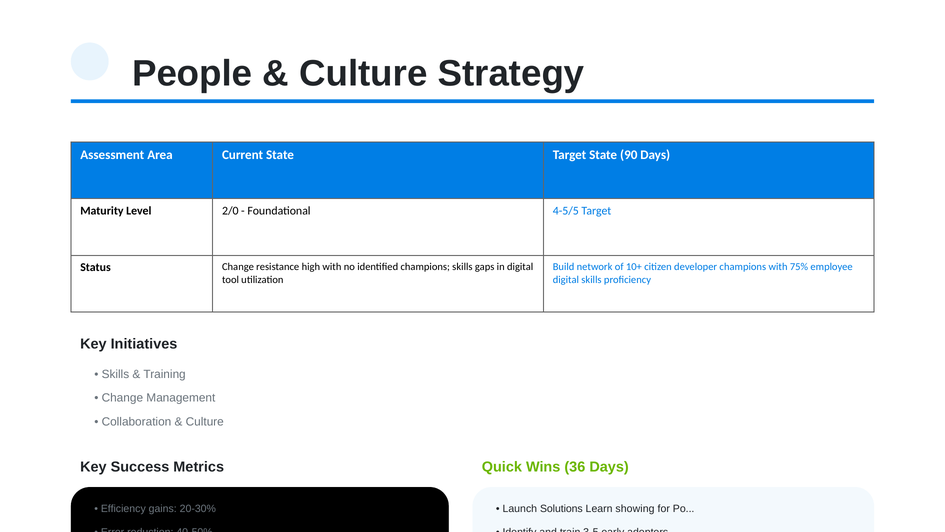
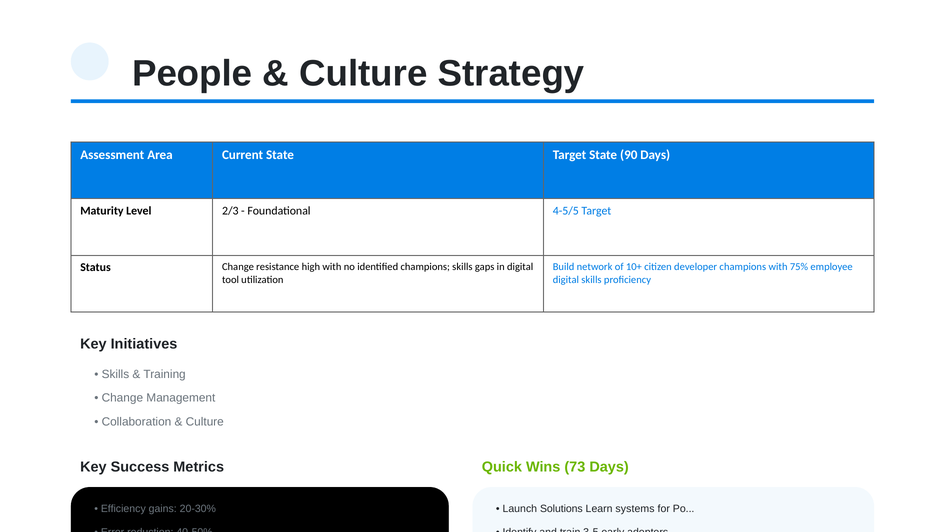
2/0: 2/0 -> 2/3
36: 36 -> 73
showing: showing -> systems
